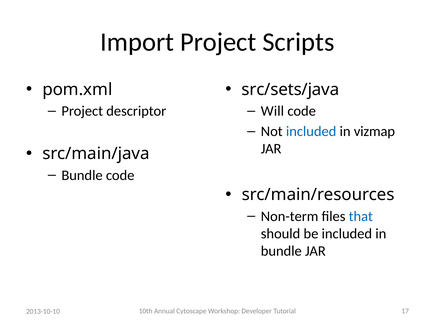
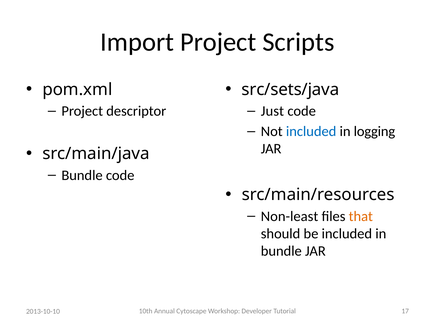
Will: Will -> Just
vizmap: vizmap -> logging
Non-term: Non-term -> Non-least
that colour: blue -> orange
